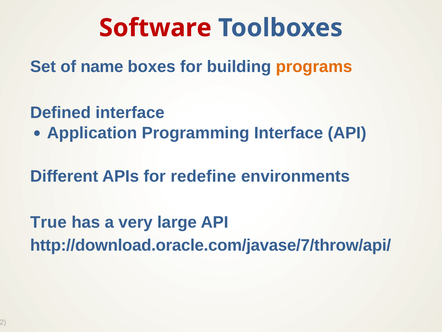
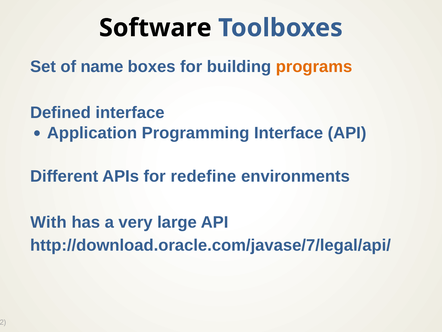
Software colour: red -> black
True: True -> With
http://download.oracle.com/javase/7/throw/api/: http://download.oracle.com/javase/7/throw/api/ -> http://download.oracle.com/javase/7/legal/api/
